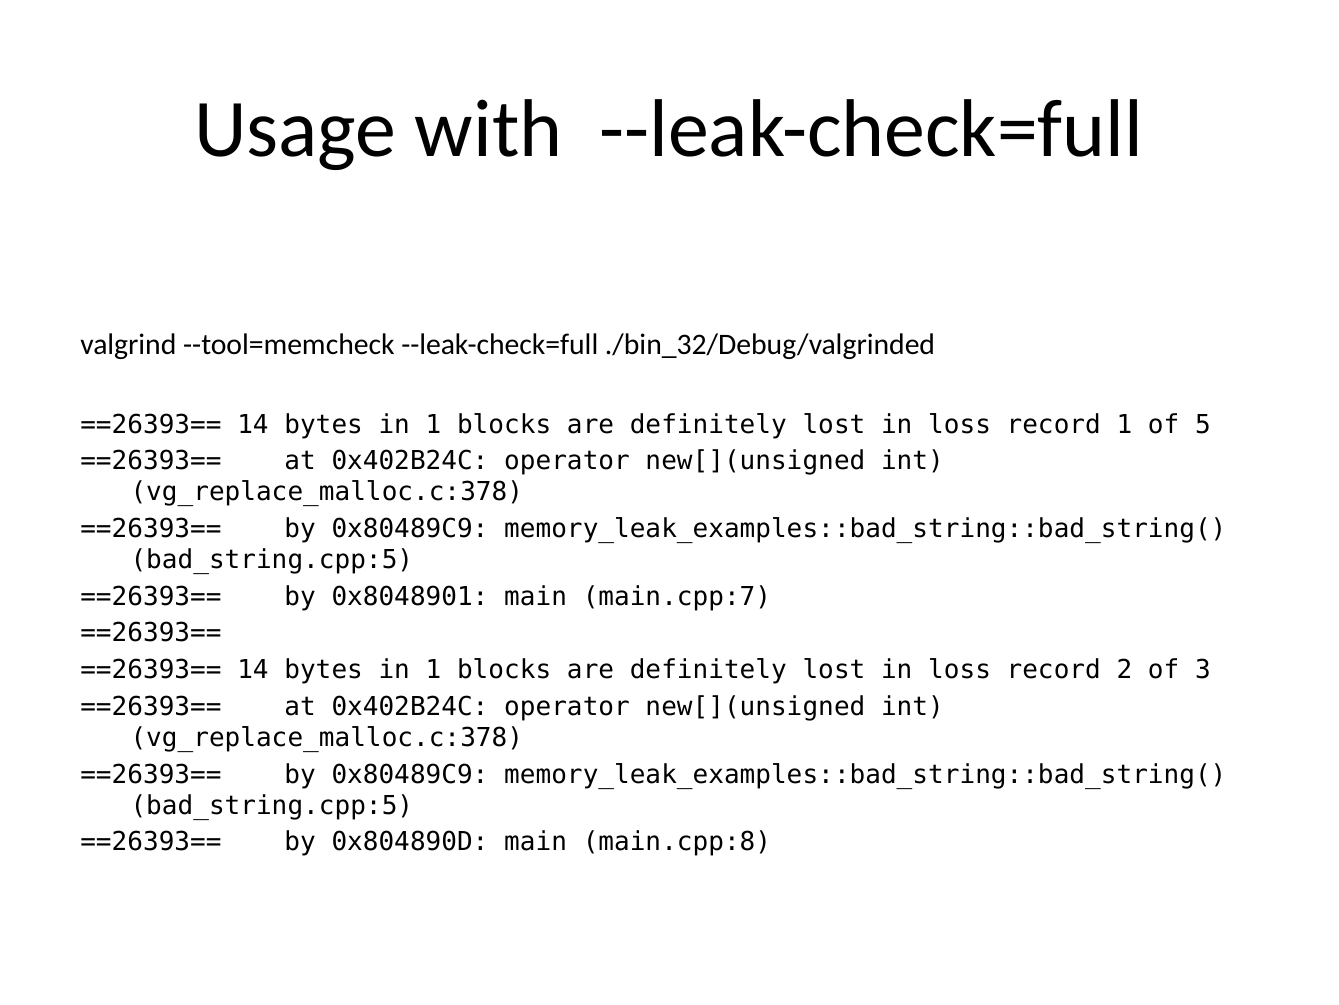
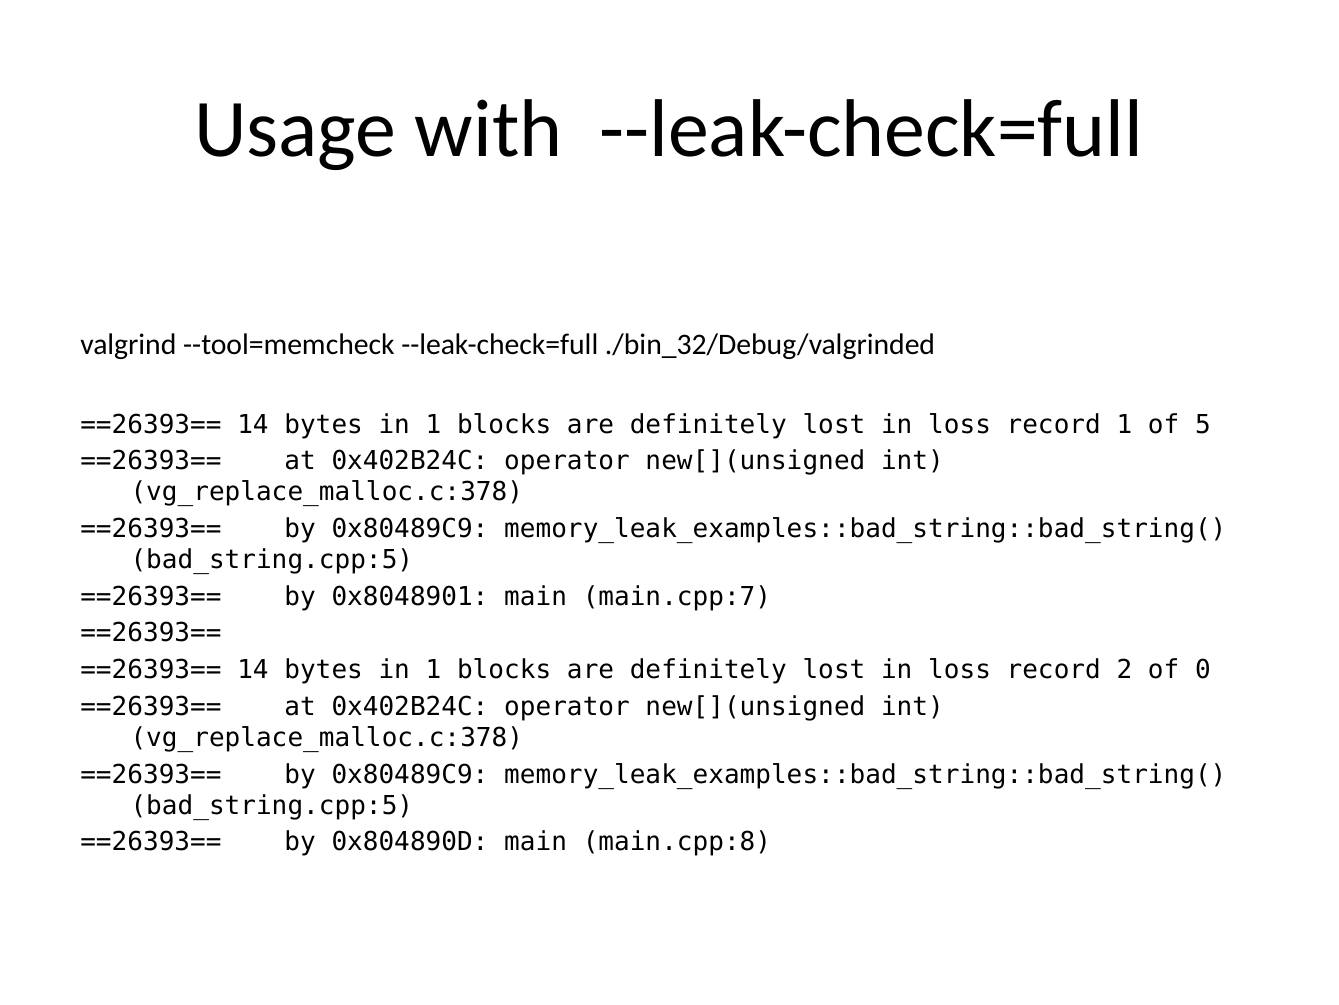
3: 3 -> 0
